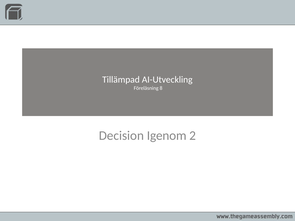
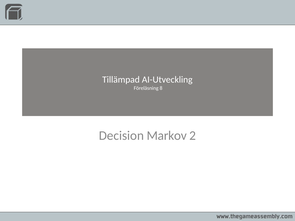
Igenom: Igenom -> Markov
